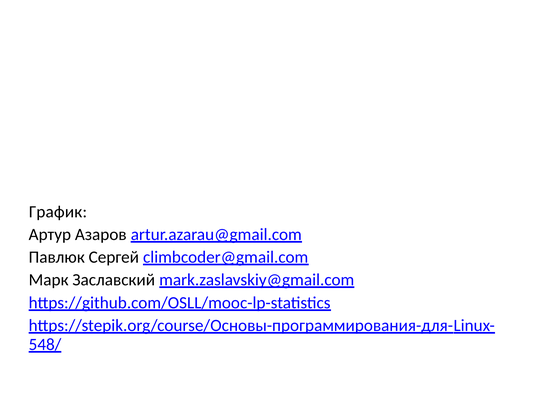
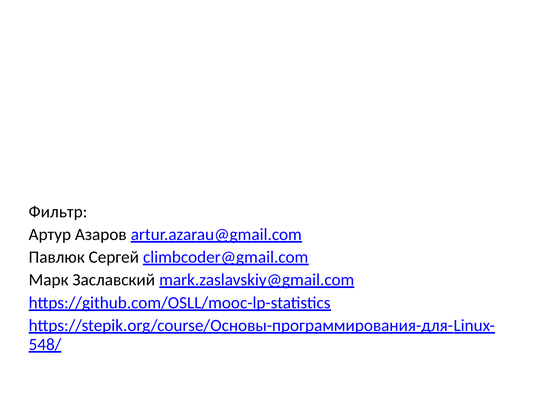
График: График -> Фильтр
